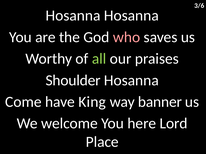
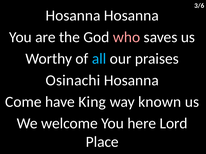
all colour: light green -> light blue
Shoulder: Shoulder -> Osinachi
banner: banner -> known
